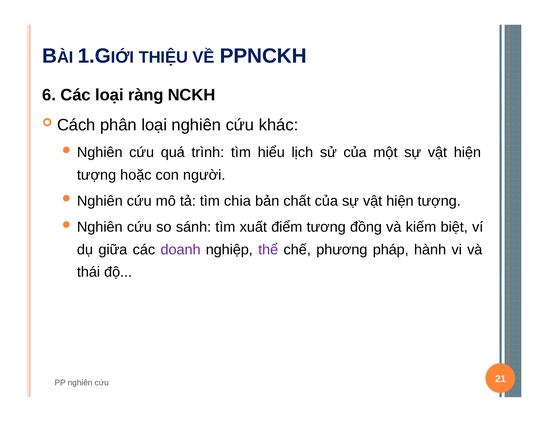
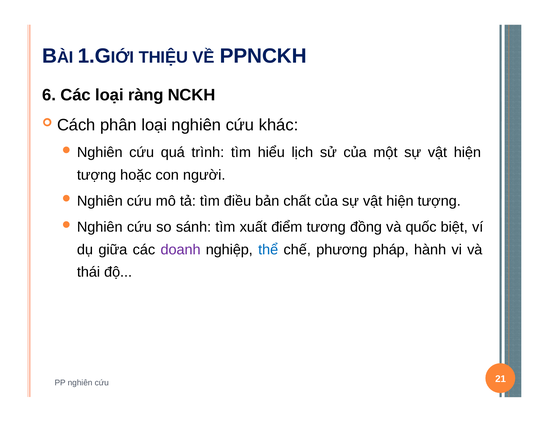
chia: chia -> điều
kiếm: kiếm -> quốc
thể colour: purple -> blue
